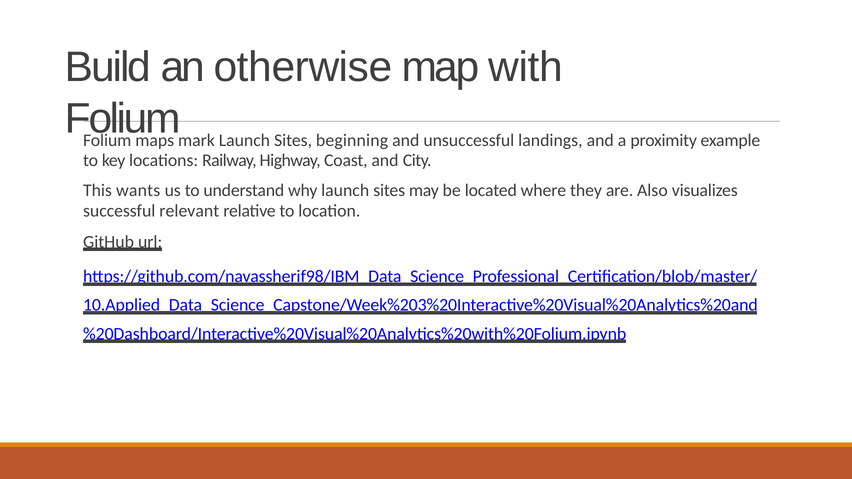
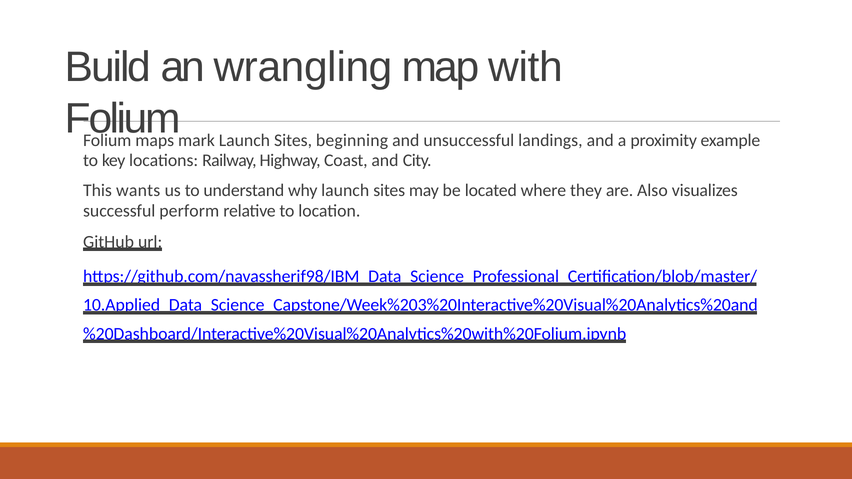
otherwise: otherwise -> wrangling
relevant: relevant -> perform
